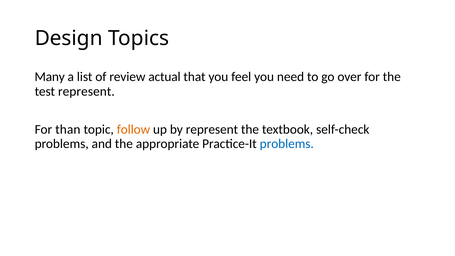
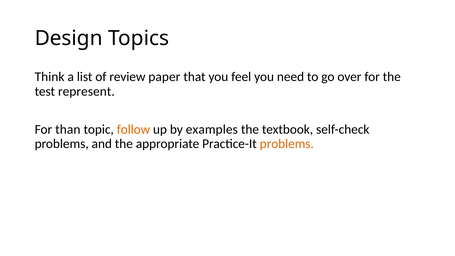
Many: Many -> Think
actual: actual -> paper
by represent: represent -> examples
problems at (287, 144) colour: blue -> orange
